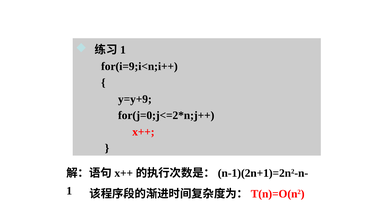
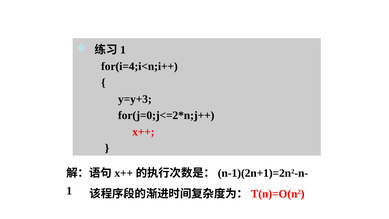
for(i=9;i<n;i++: for(i=9;i<n;i++ -> for(i=4;i<n;i++
y=y+9: y=y+9 -> y=y+3
